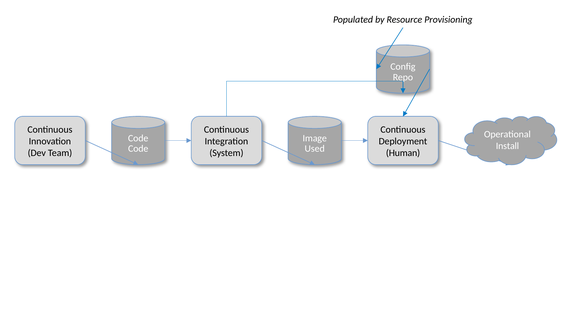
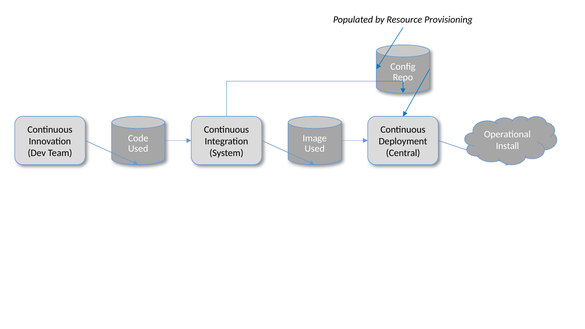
Code at (138, 149): Code -> Used
Human: Human -> Central
